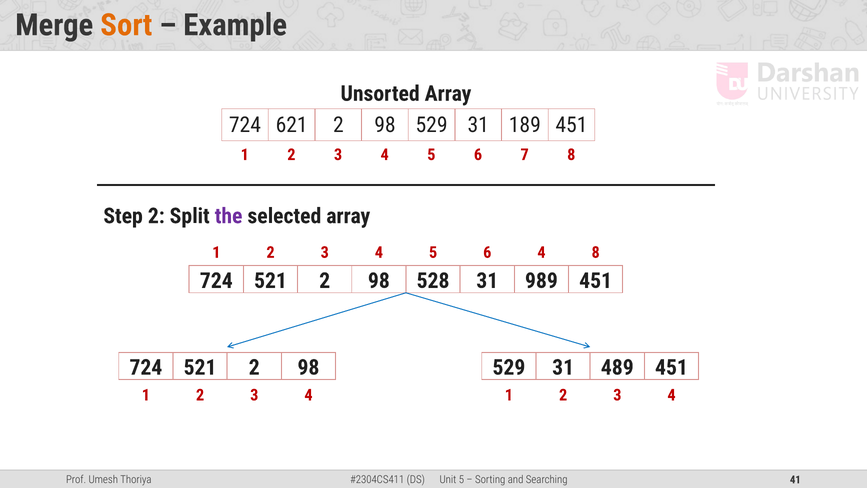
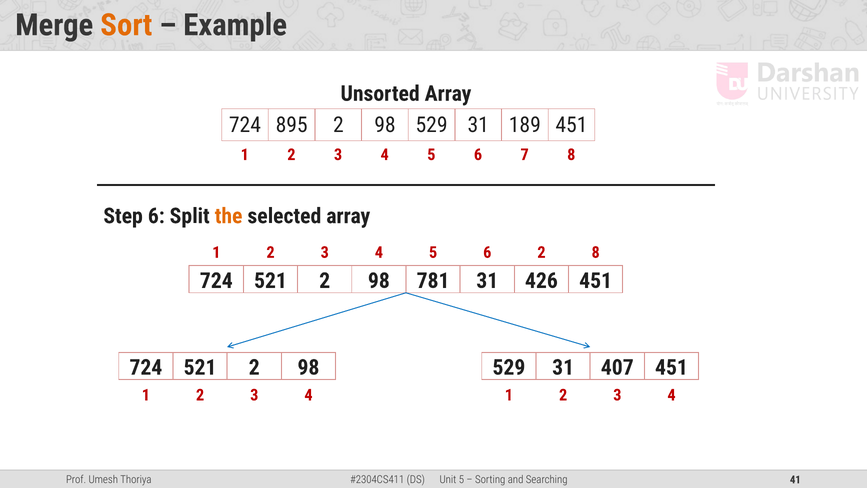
621: 621 -> 895
Step 2: 2 -> 6
the colour: purple -> orange
6 4: 4 -> 2
528: 528 -> 781
989: 989 -> 426
489: 489 -> 407
